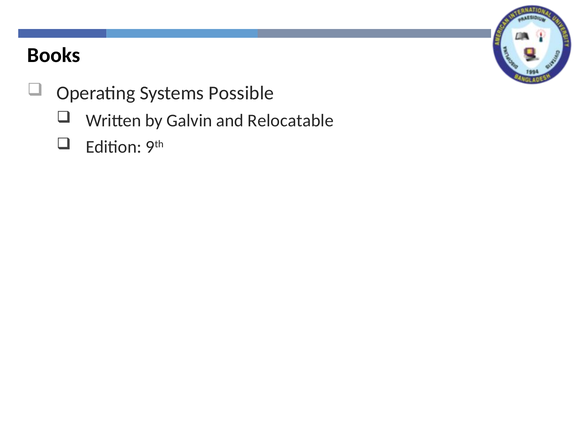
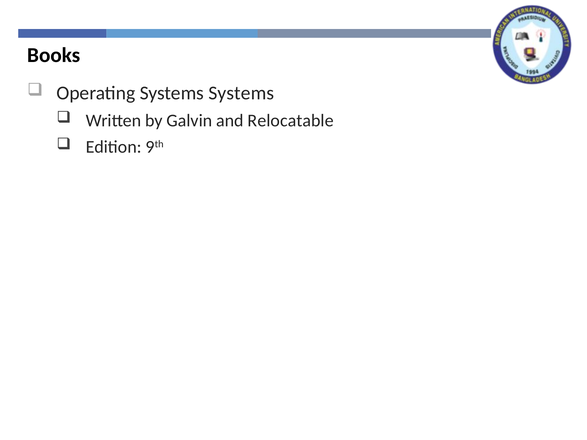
Systems Possible: Possible -> Systems
